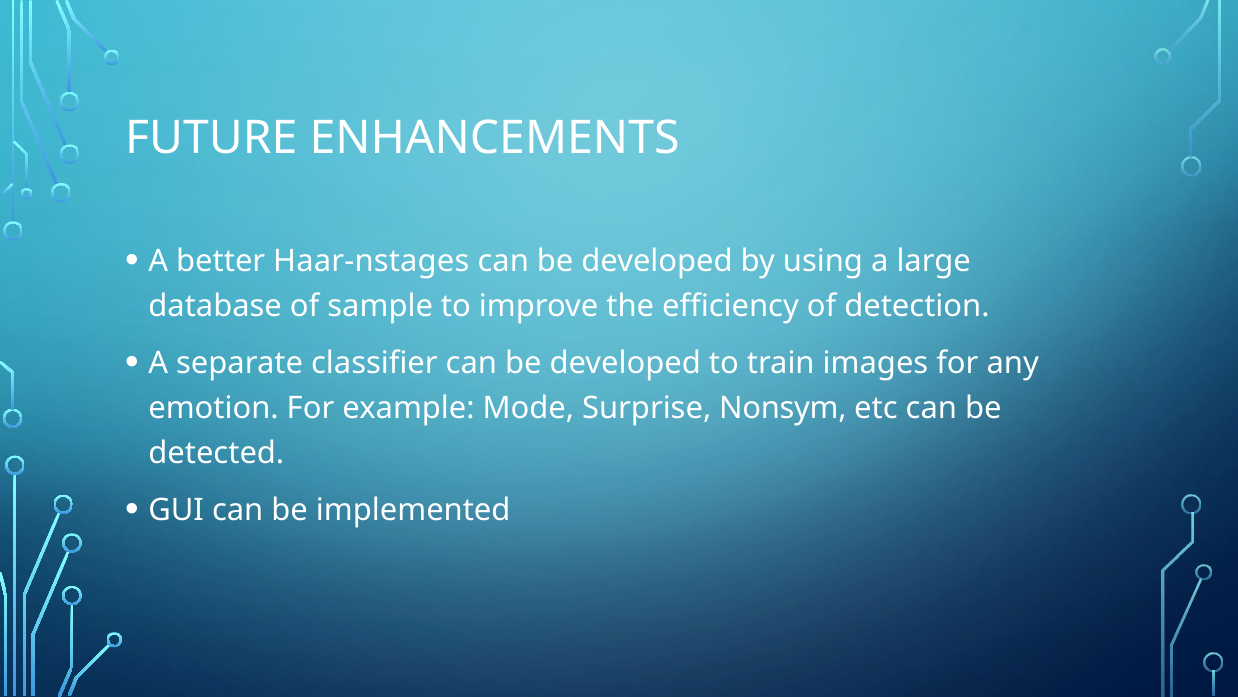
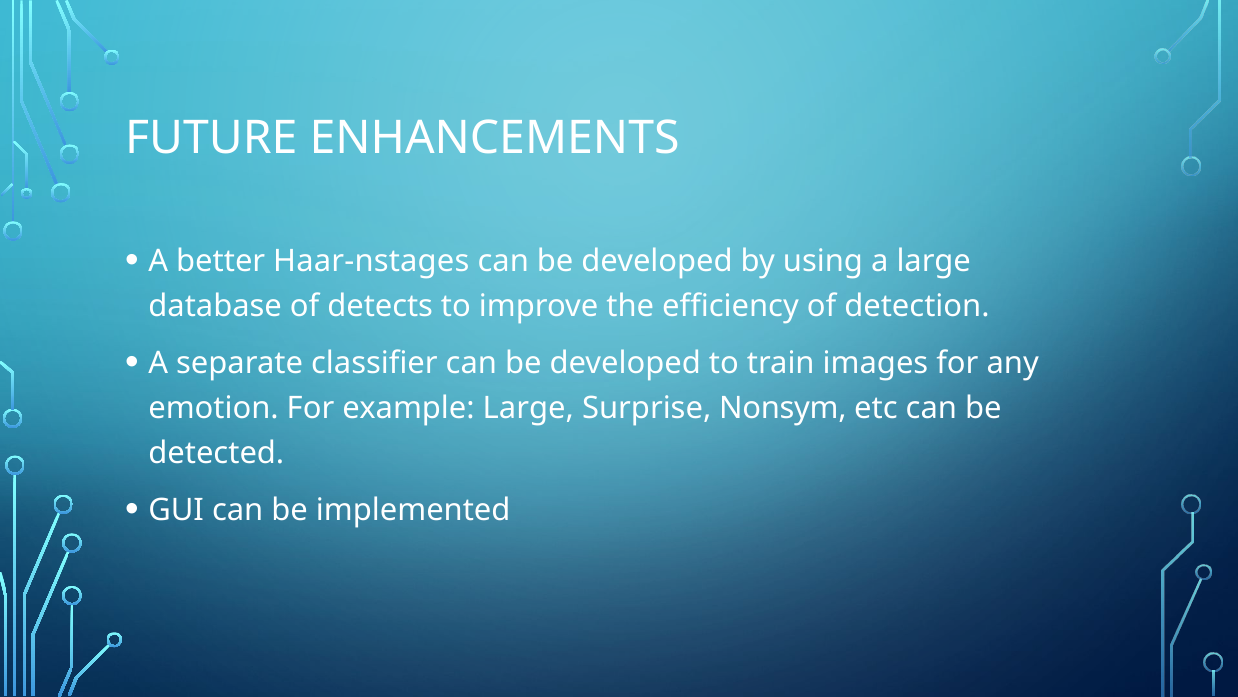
sample: sample -> detects
example Mode: Mode -> Large
